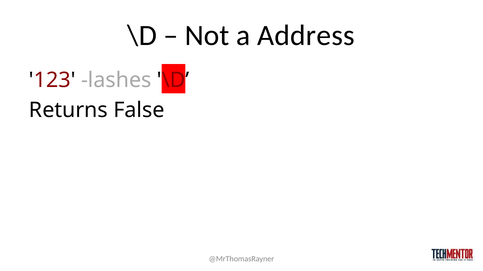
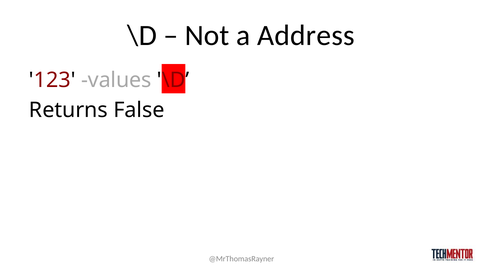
lashes: lashes -> values
